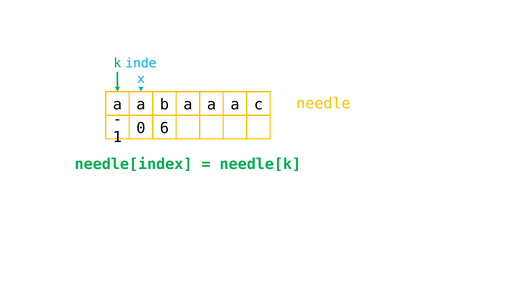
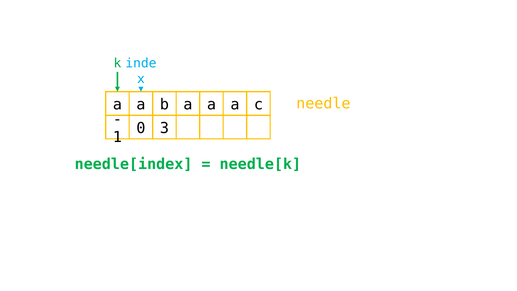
6: 6 -> 3
